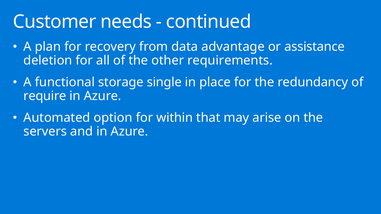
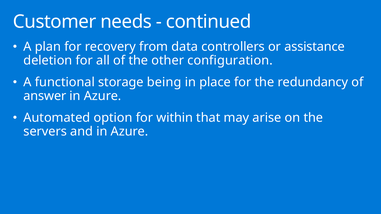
advantage: advantage -> controllers
requirements: requirements -> configuration
single: single -> being
require: require -> answer
